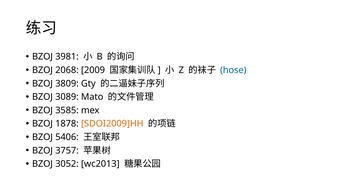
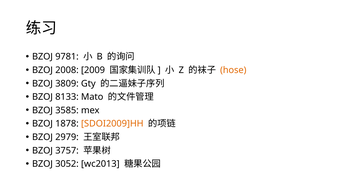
3981: 3981 -> 9781
2068: 2068 -> 2008
hose colour: blue -> orange
3089: 3089 -> 8133
5406: 5406 -> 2979
